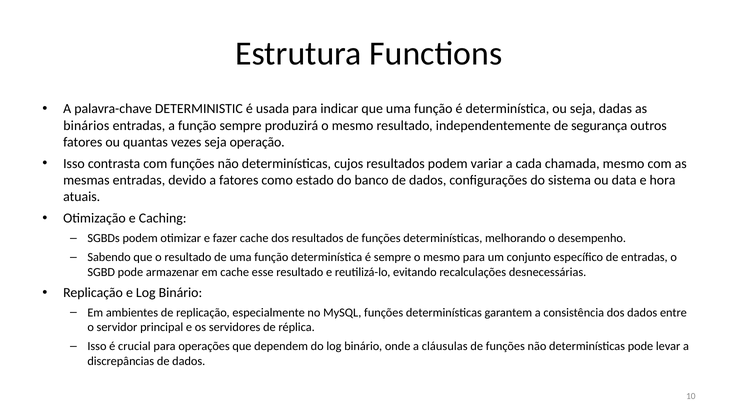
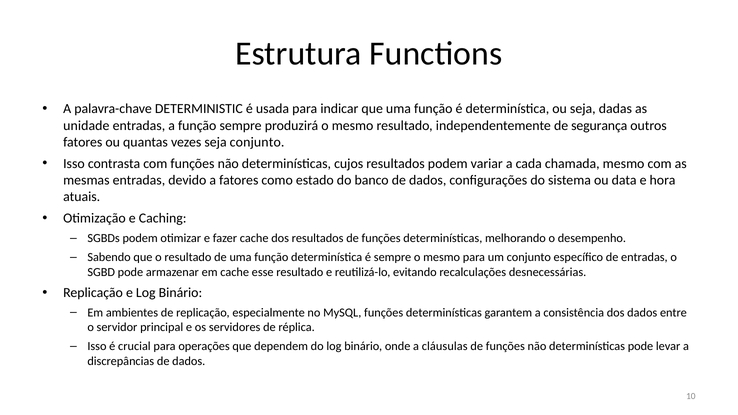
binários: binários -> unidade
seja operação: operação -> conjunto
